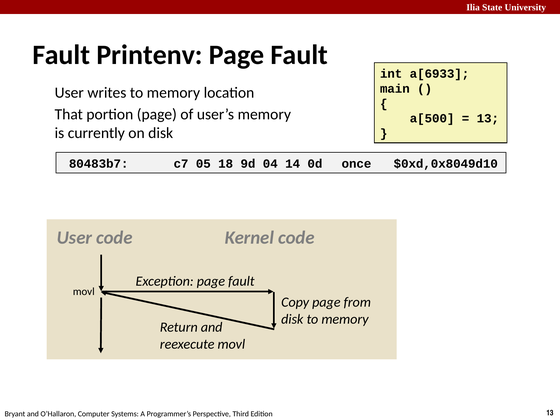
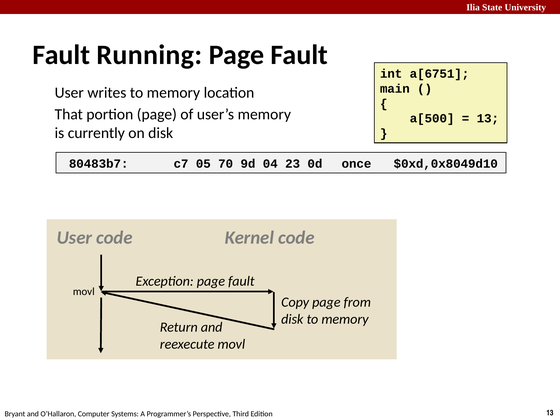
Printenv: Printenv -> Running
a[6933: a[6933 -> a[6751
18: 18 -> 70
14: 14 -> 23
